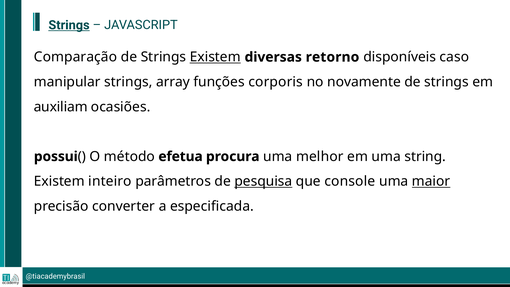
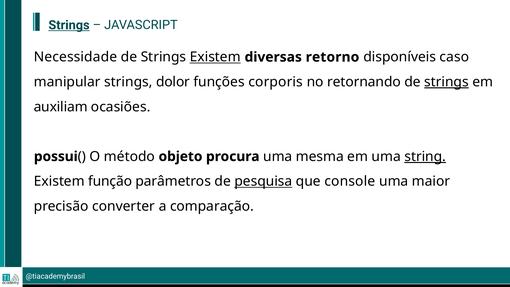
Comparação: Comparação -> Necessidade
array: array -> dolor
novamente: novamente -> retornando
strings at (447, 82) underline: none -> present
efetua: efetua -> objeto
melhor: melhor -> mesma
string underline: none -> present
inteiro: inteiro -> função
maior underline: present -> none
especificada: especificada -> comparação
